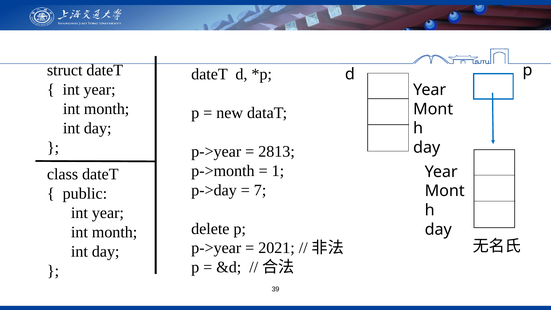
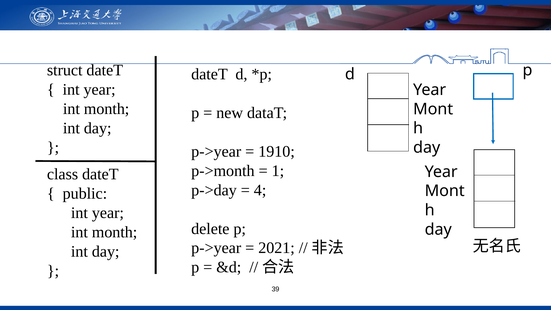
2813: 2813 -> 1910
7: 7 -> 4
